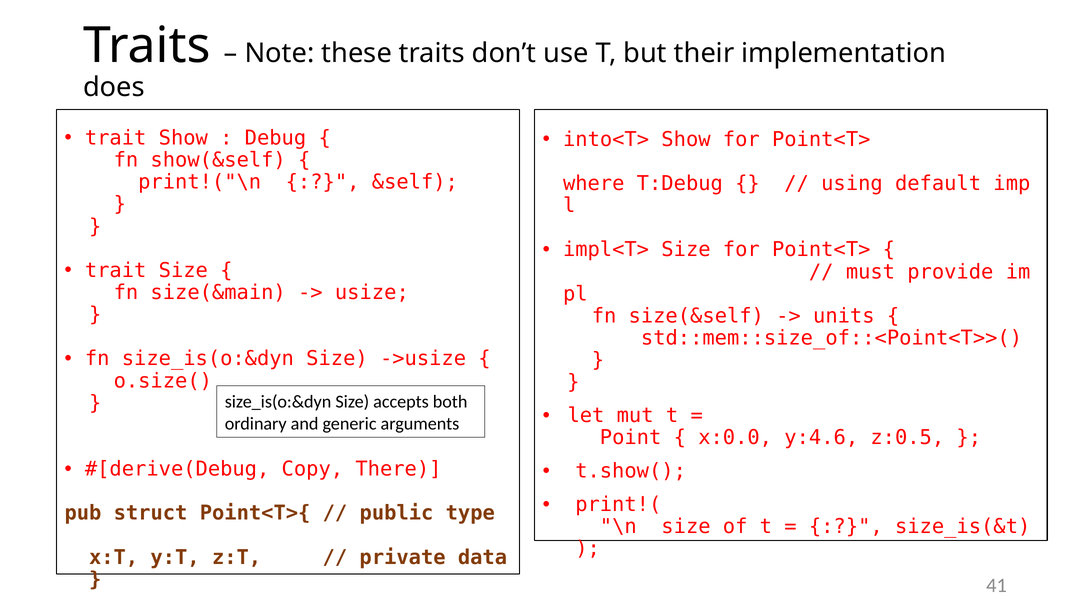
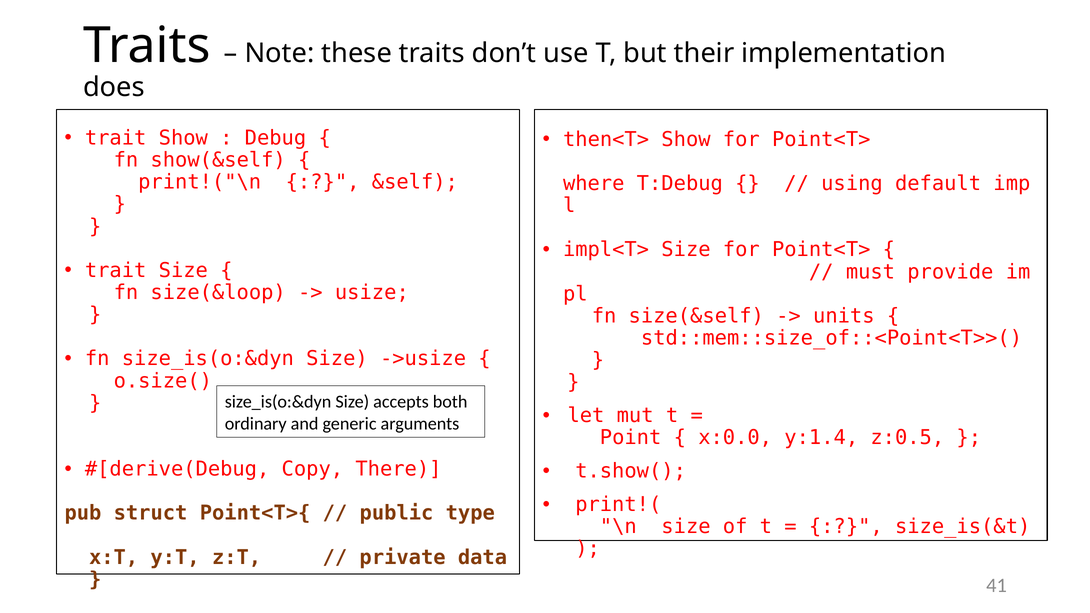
into<T>: into<T> -> then<T>
size(&main: size(&main -> size(&loop
y:4.6: y:4.6 -> y:1.4
